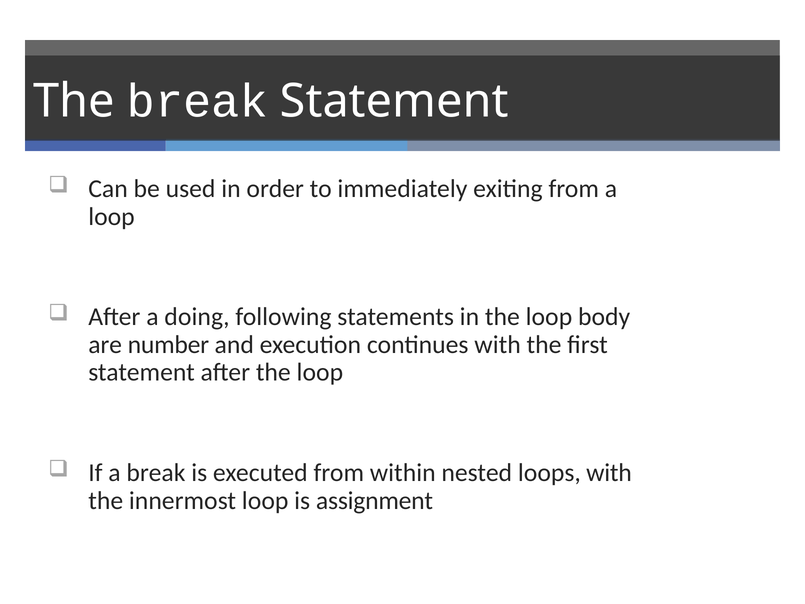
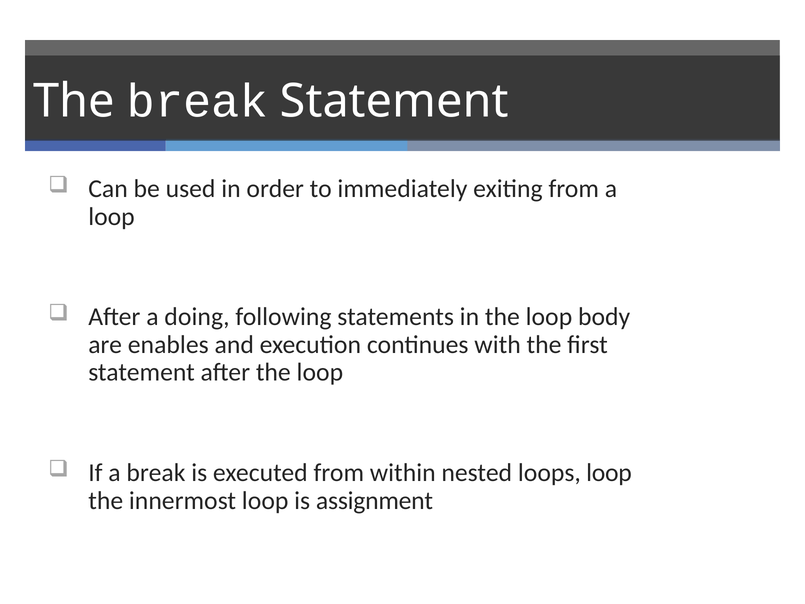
number: number -> enables
loops with: with -> loop
